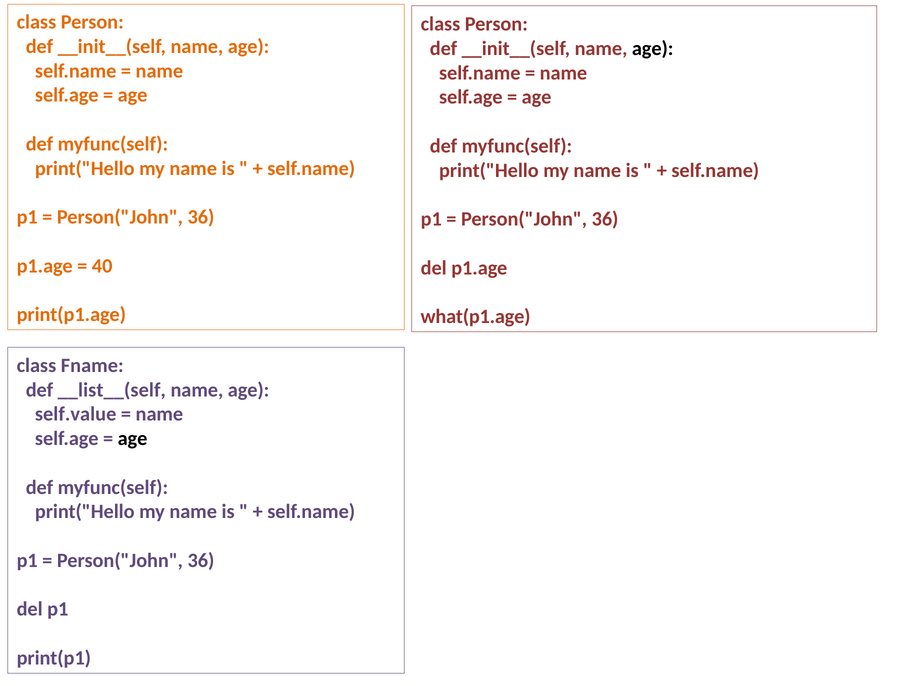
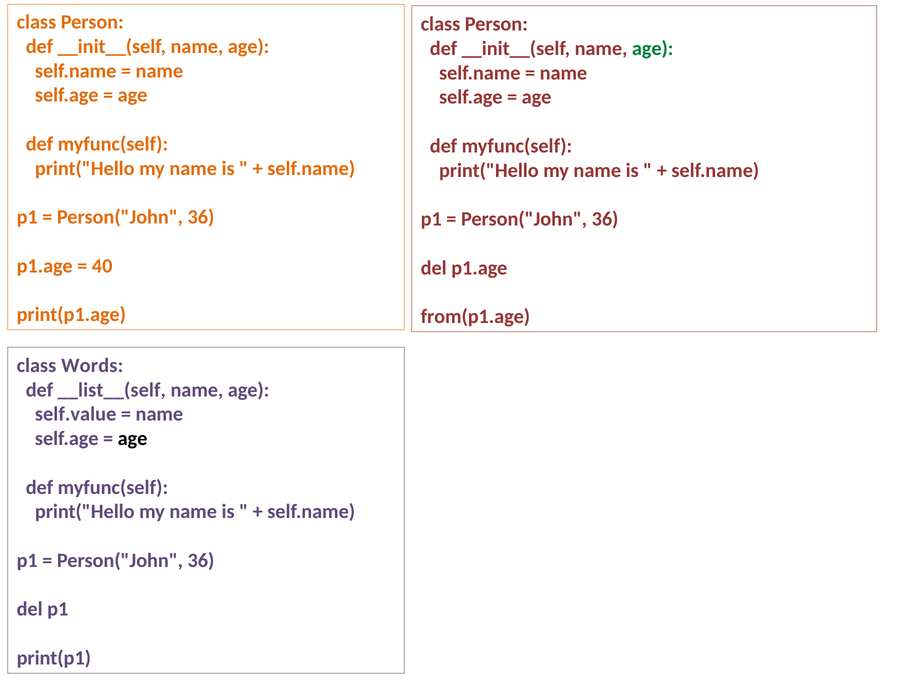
age at (653, 48) colour: black -> green
what(p1.age: what(p1.age -> from(p1.age
Fname: Fname -> Words
